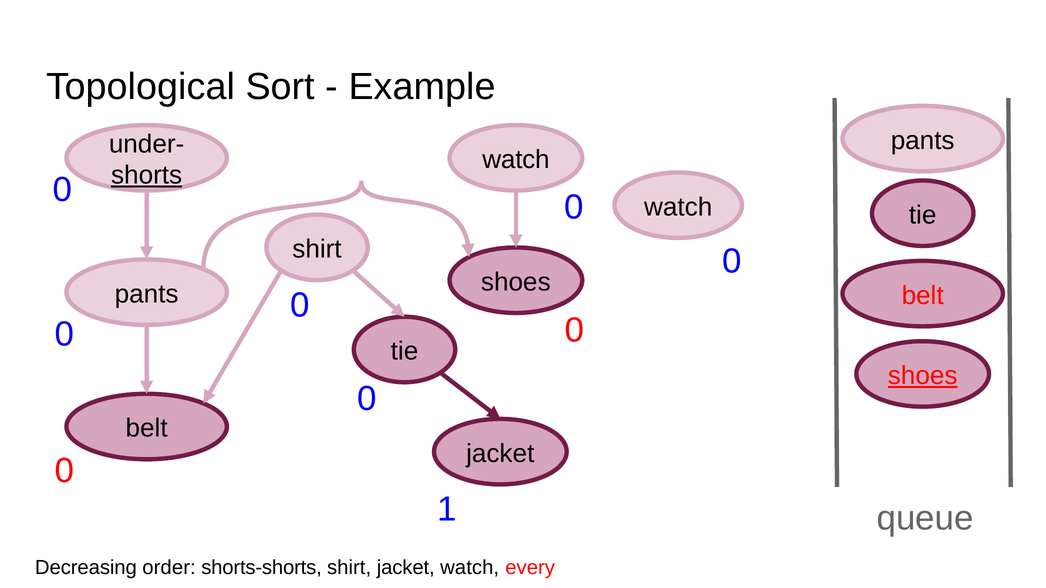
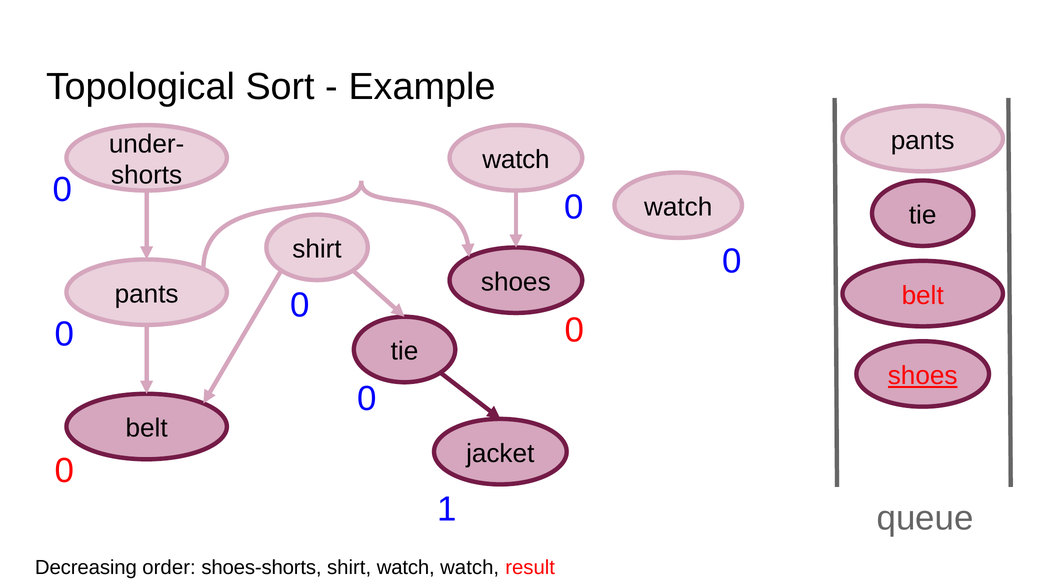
shorts underline: present -> none
shorts-shorts: shorts-shorts -> shoes-shorts
shirt jacket: jacket -> watch
every: every -> result
